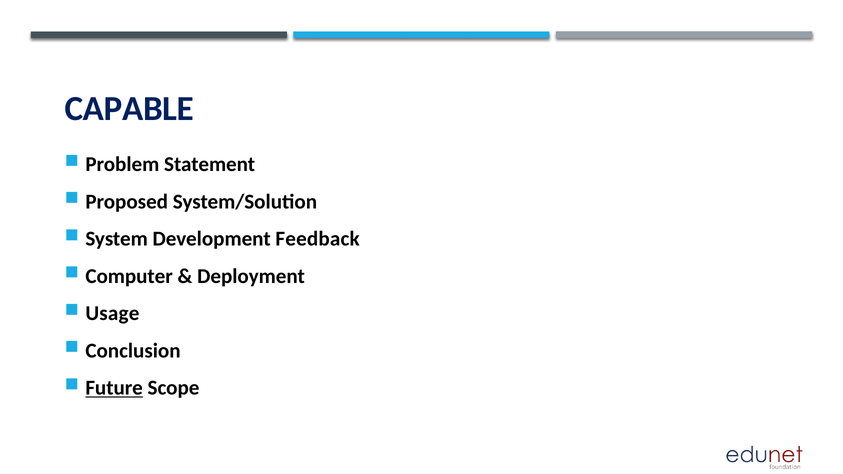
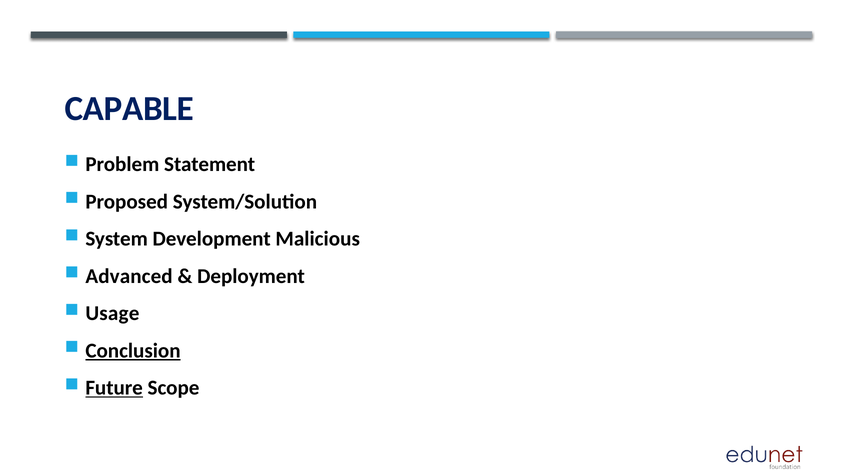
Feedback: Feedback -> Malicious
Computer: Computer -> Advanced
Conclusion underline: none -> present
